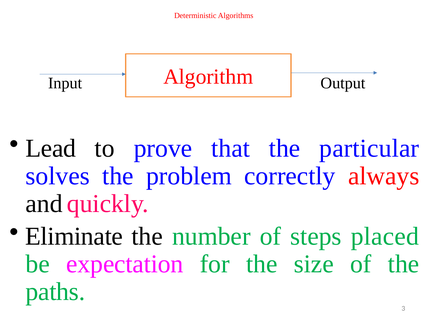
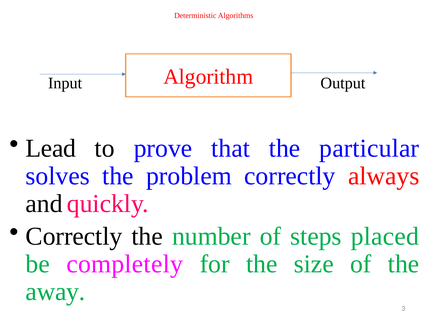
Eliminate at (74, 236): Eliminate -> Correctly
expectation: expectation -> completely
paths: paths -> away
